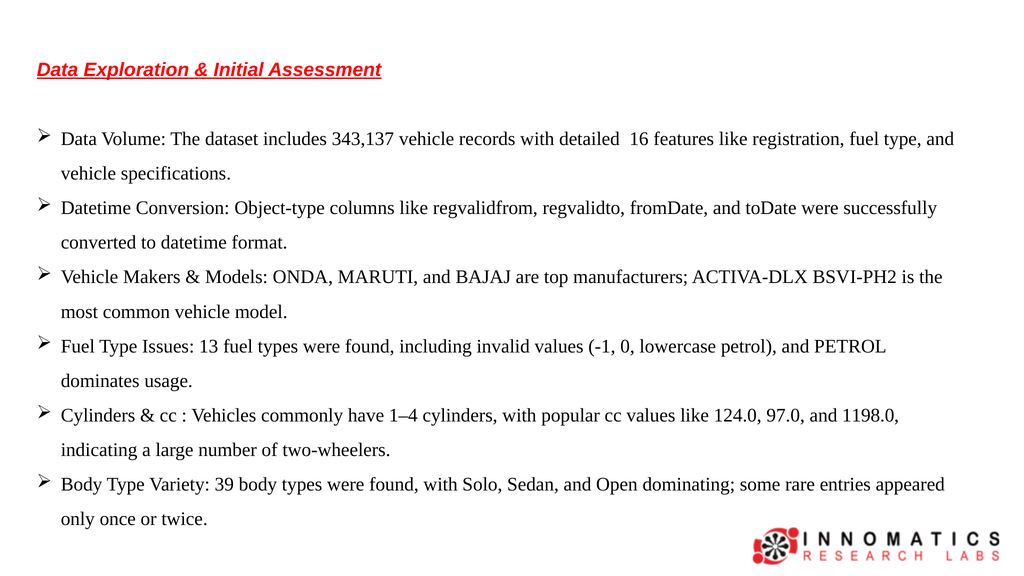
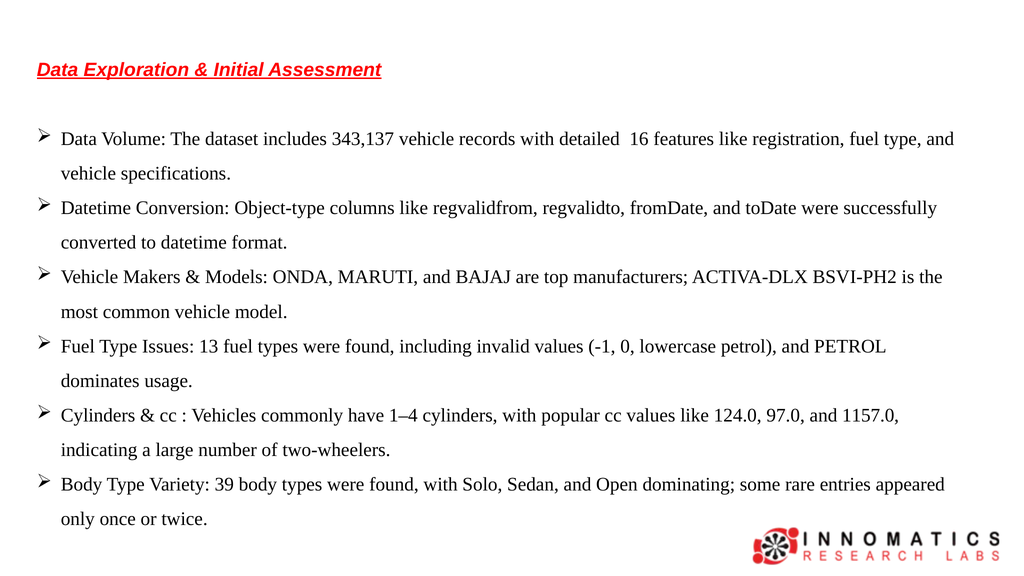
1198.0: 1198.0 -> 1157.0
